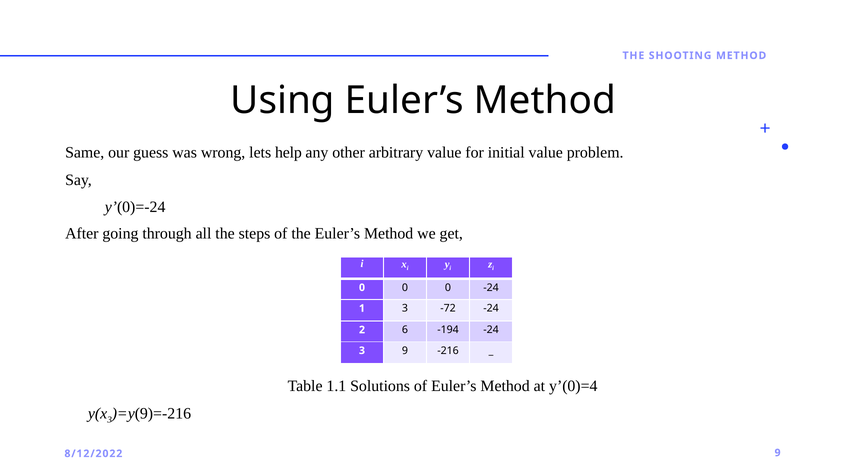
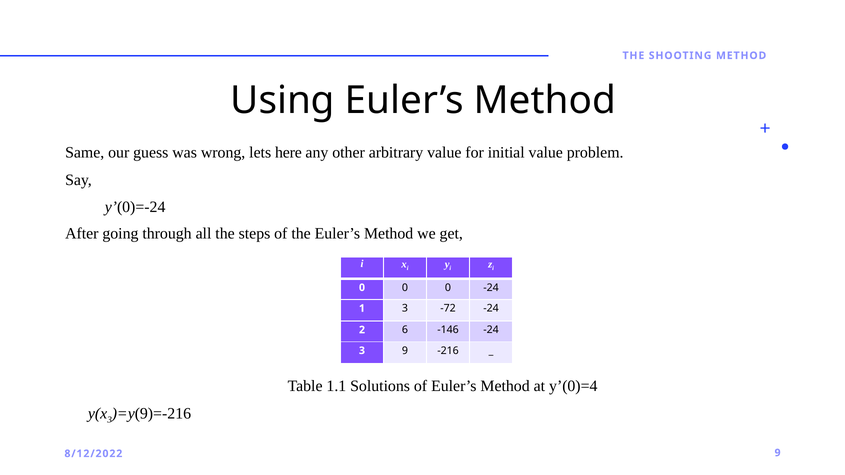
help: help -> here
-194: -194 -> -146
